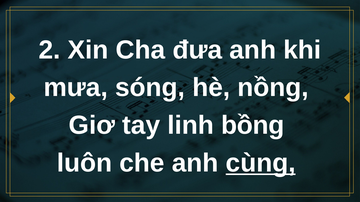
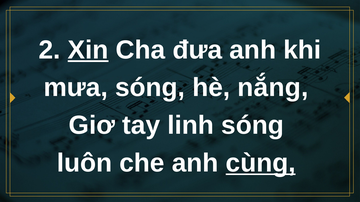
Xin underline: none -> present
nồng: nồng -> nắng
linh bồng: bồng -> sóng
